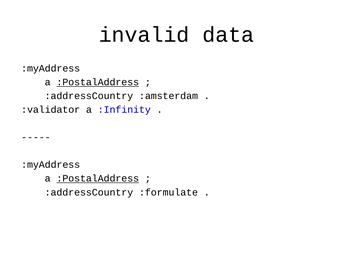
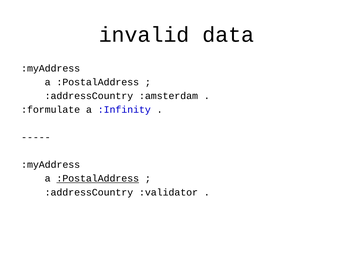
:PostalAddress at (98, 82) underline: present -> none
:validator: :validator -> :formulate
:formulate: :formulate -> :validator
